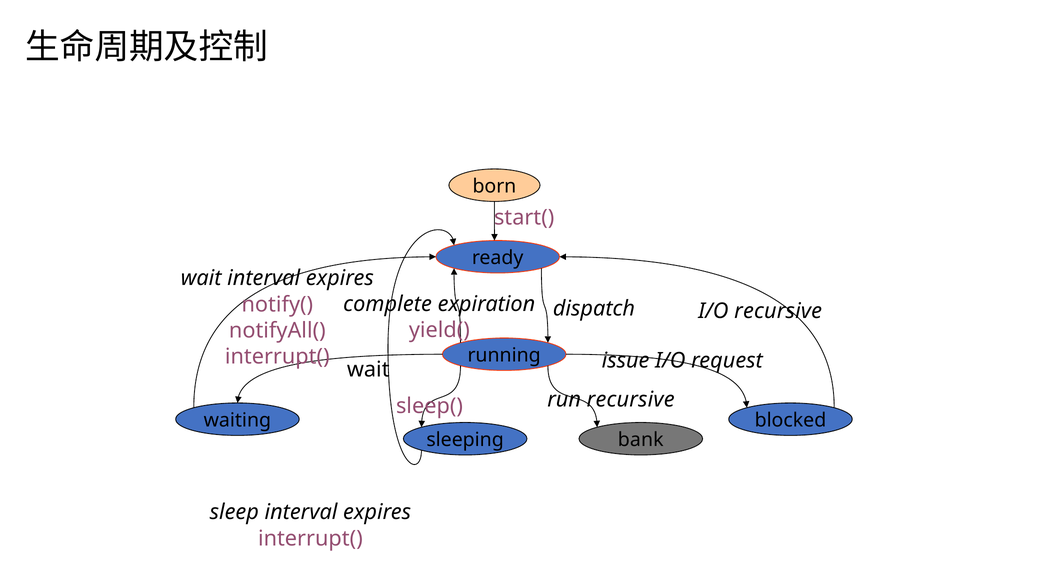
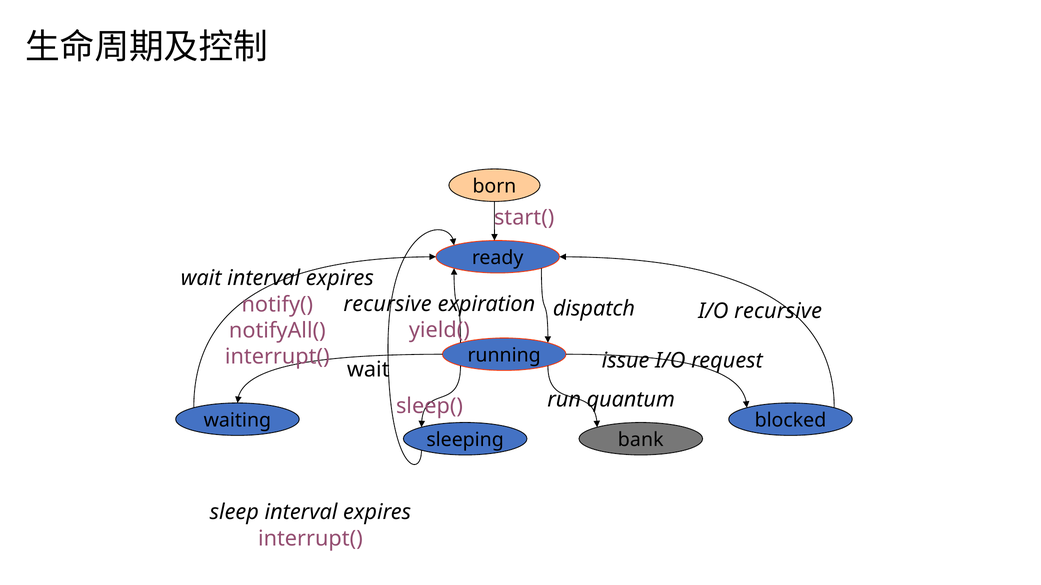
complete at (388, 305): complete -> recursive
run recursive: recursive -> quantum
